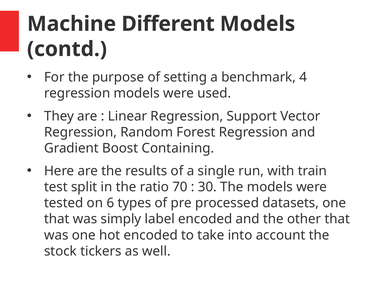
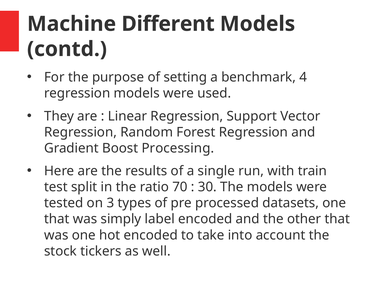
Containing: Containing -> Processing
6: 6 -> 3
